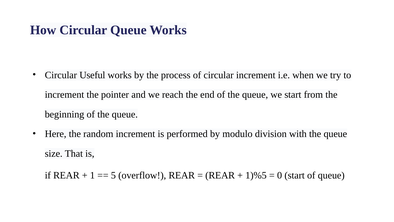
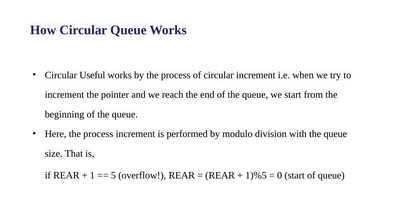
Here the random: random -> process
